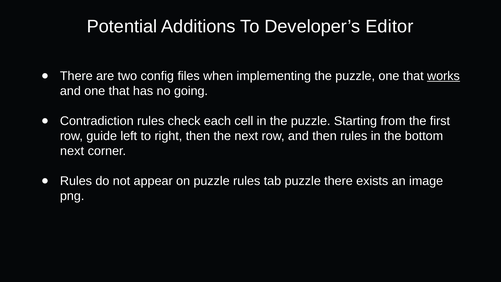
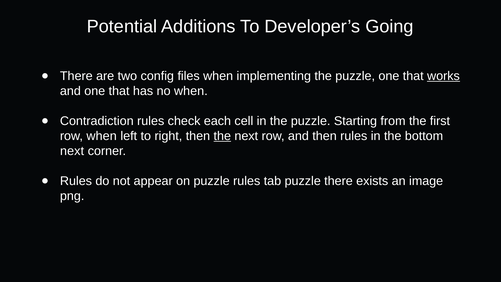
Editor: Editor -> Going
no going: going -> when
row guide: guide -> when
the at (222, 136) underline: none -> present
